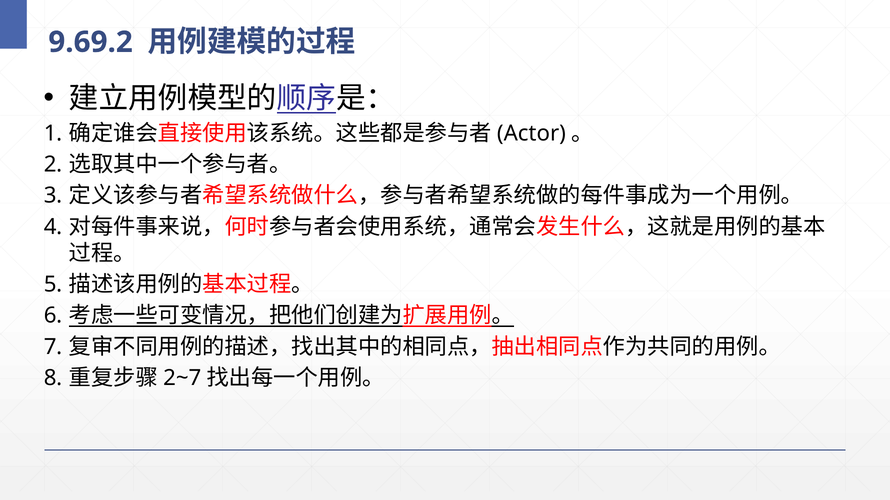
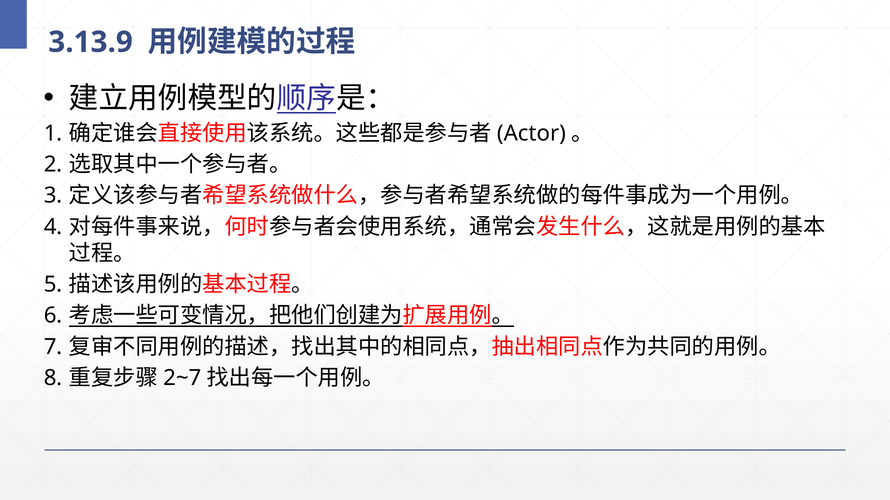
9.69.2: 9.69.2 -> 3.13.9
